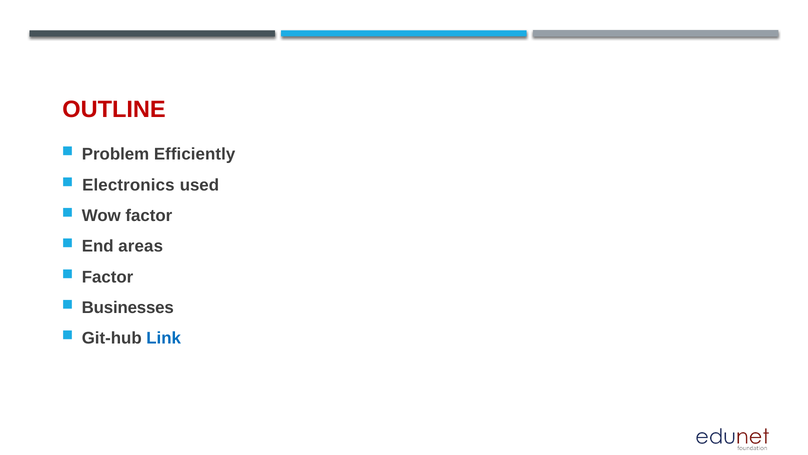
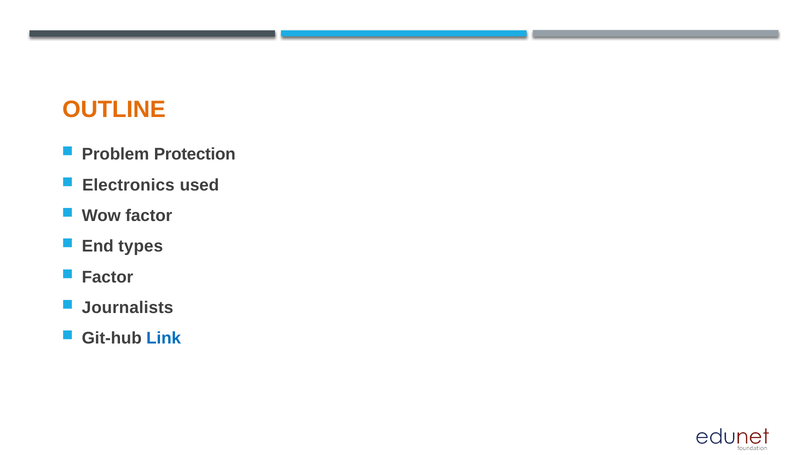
OUTLINE colour: red -> orange
Efficiently: Efficiently -> Protection
areas: areas -> types
Businesses: Businesses -> Journalists
